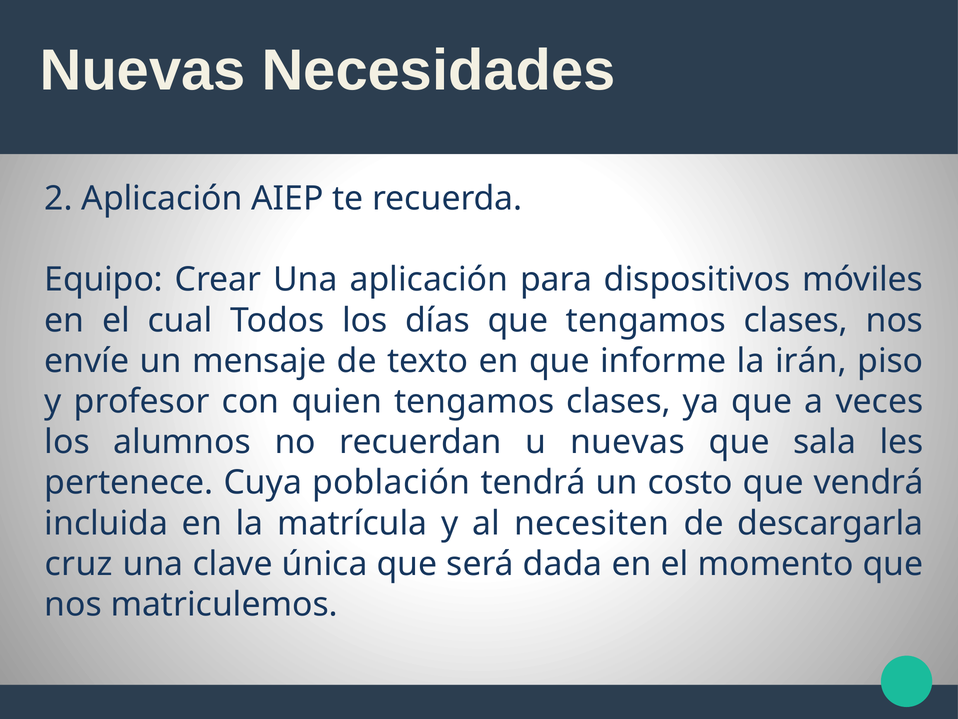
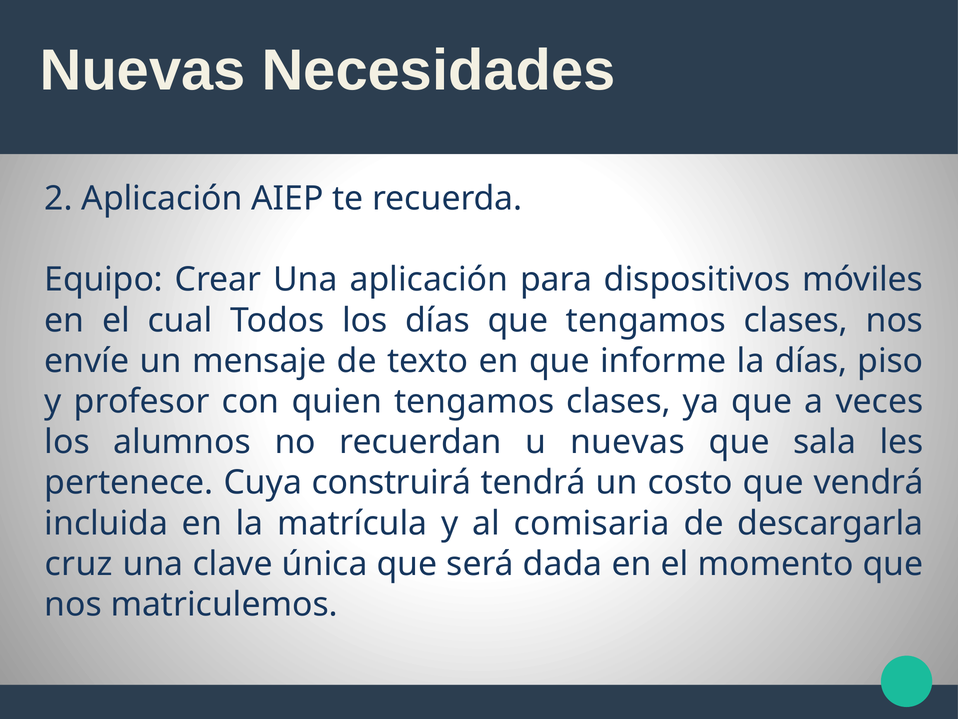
la irán: irán -> días
población: población -> construirá
necesiten: necesiten -> comisaria
